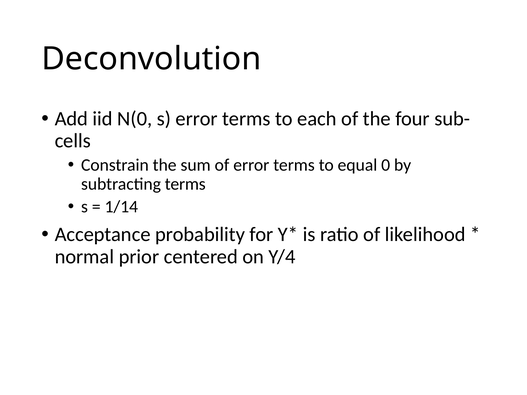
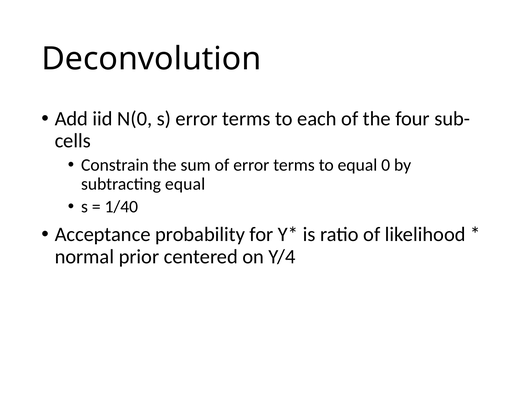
subtracting terms: terms -> equal
1/14: 1/14 -> 1/40
